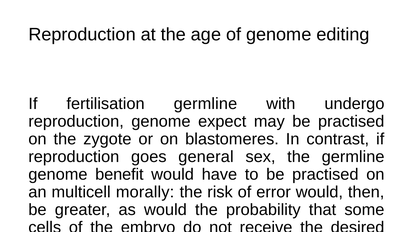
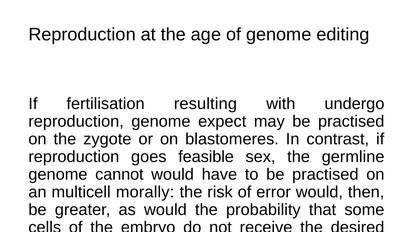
fertilisation germline: germline -> resulting
general: general -> feasible
benefit: benefit -> cannot
